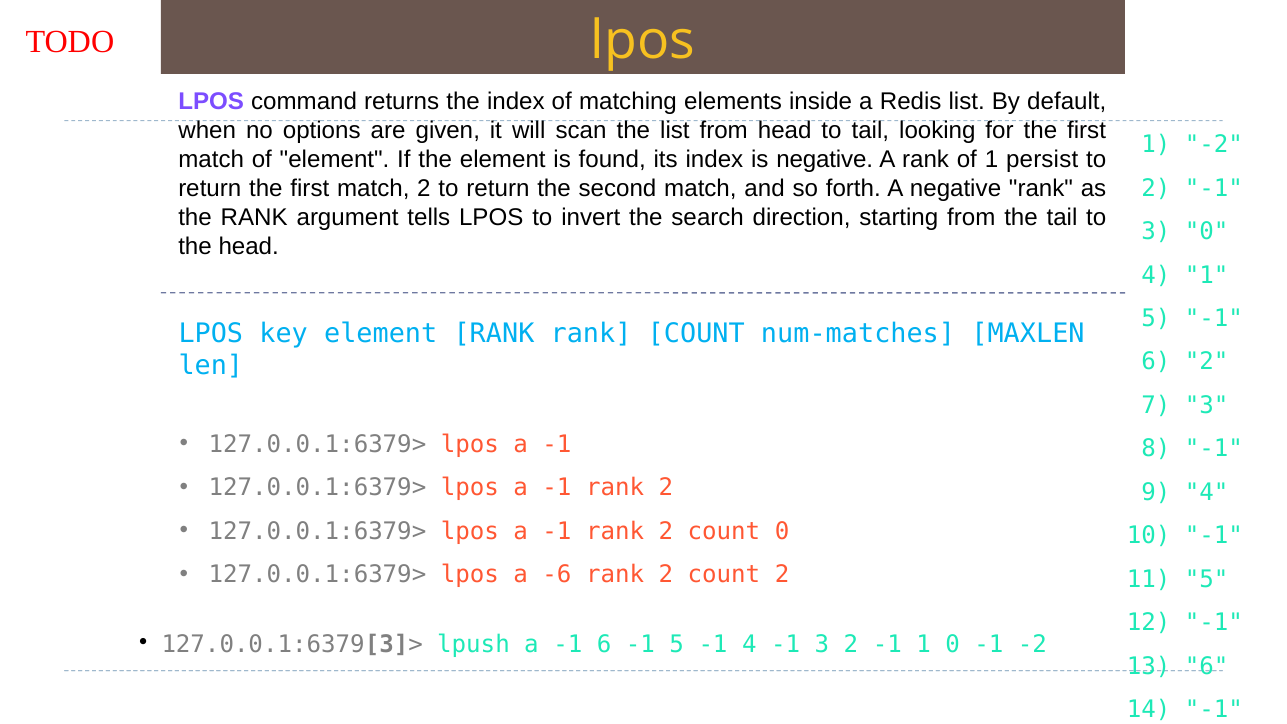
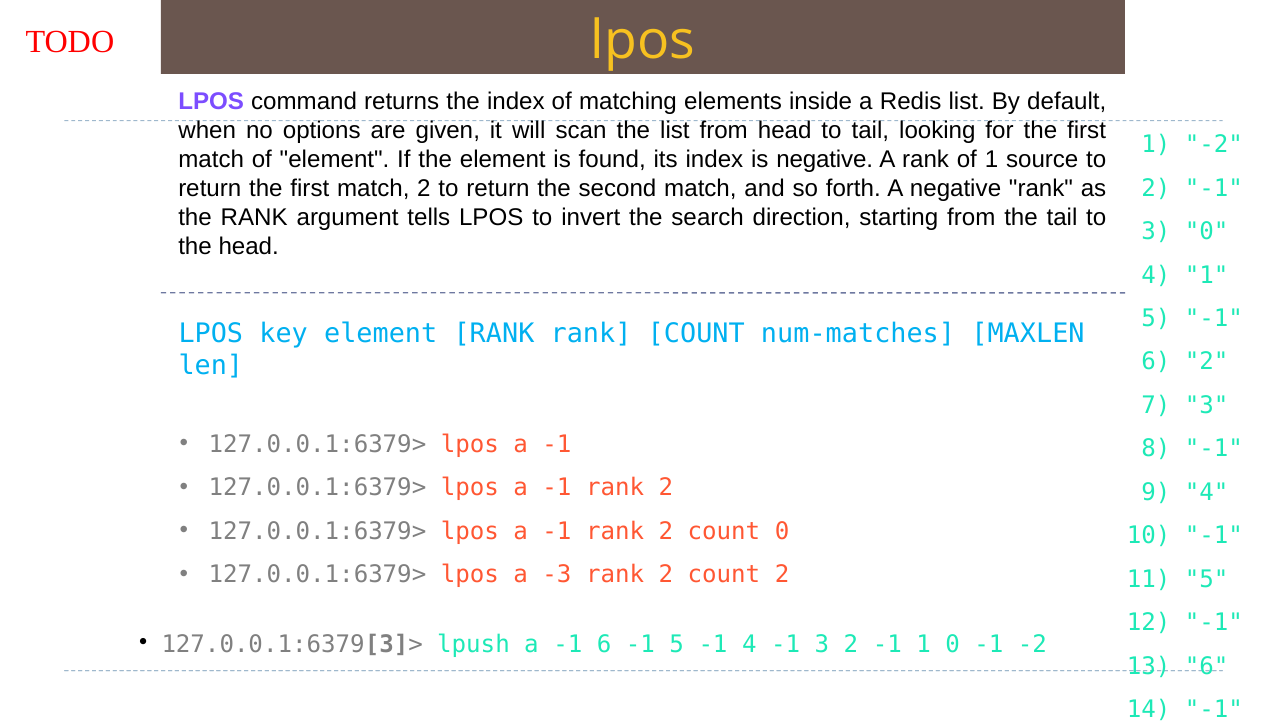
persist: persist -> source
-6: -6 -> -3
